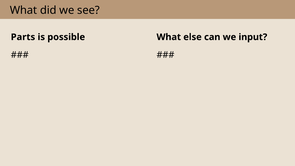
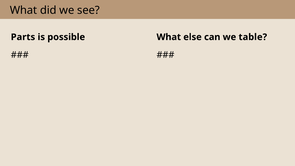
input: input -> table
